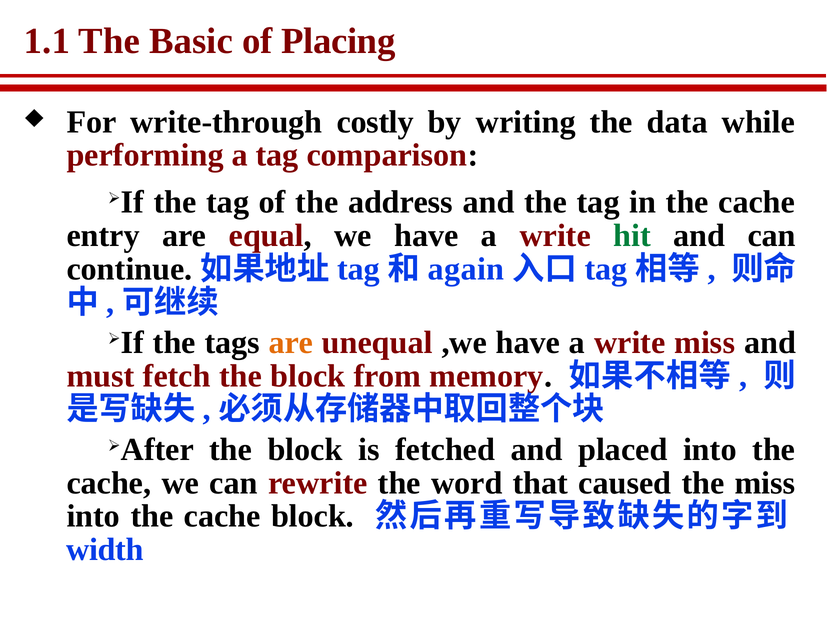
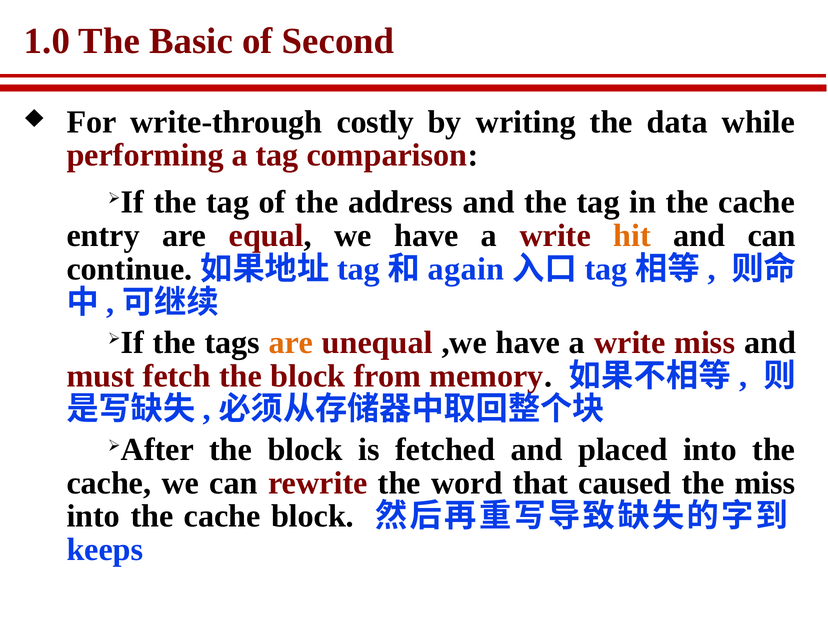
1.1: 1.1 -> 1.0
Placing: Placing -> Second
hit colour: green -> orange
width: width -> keeps
